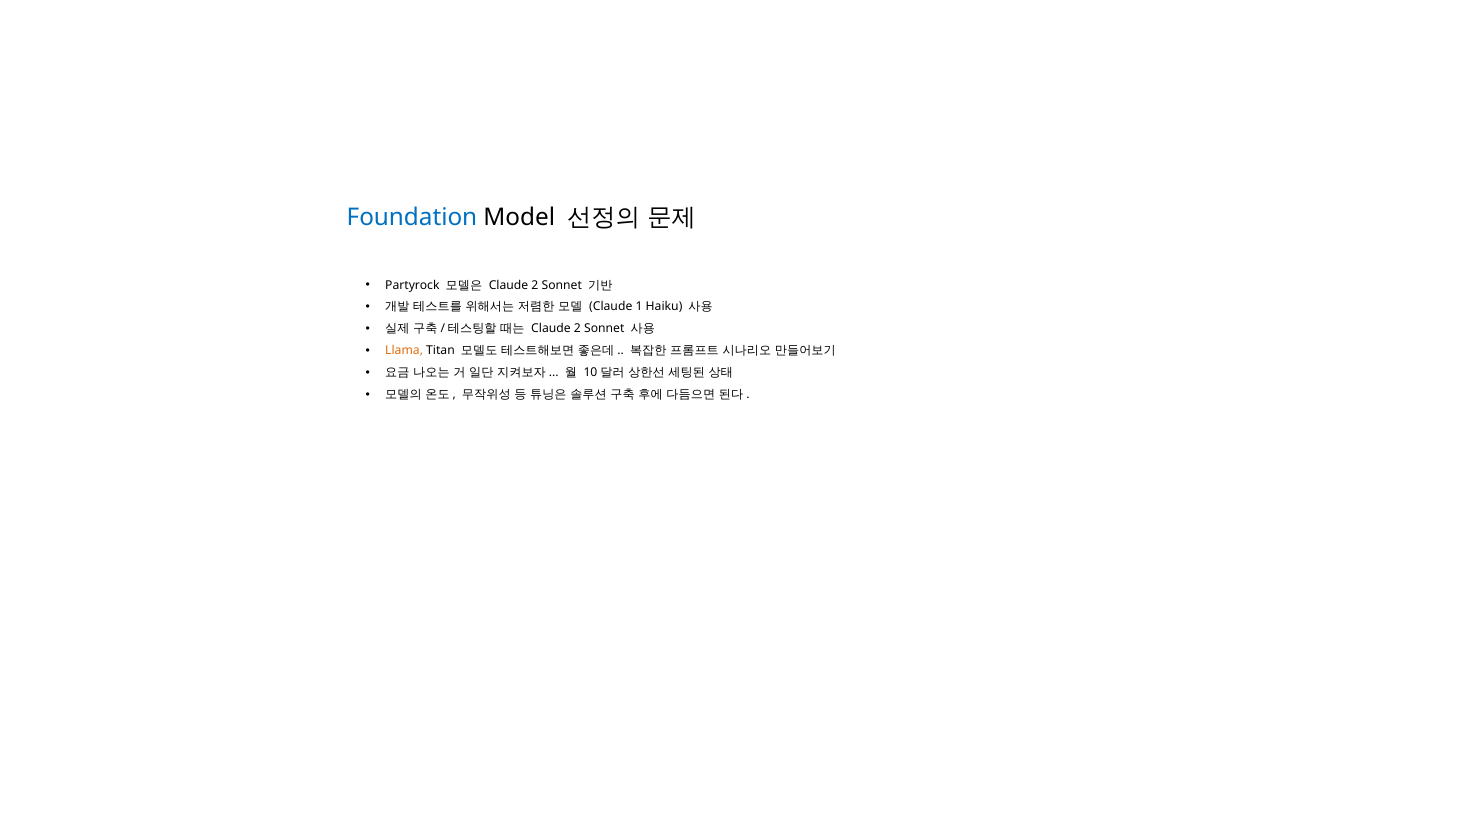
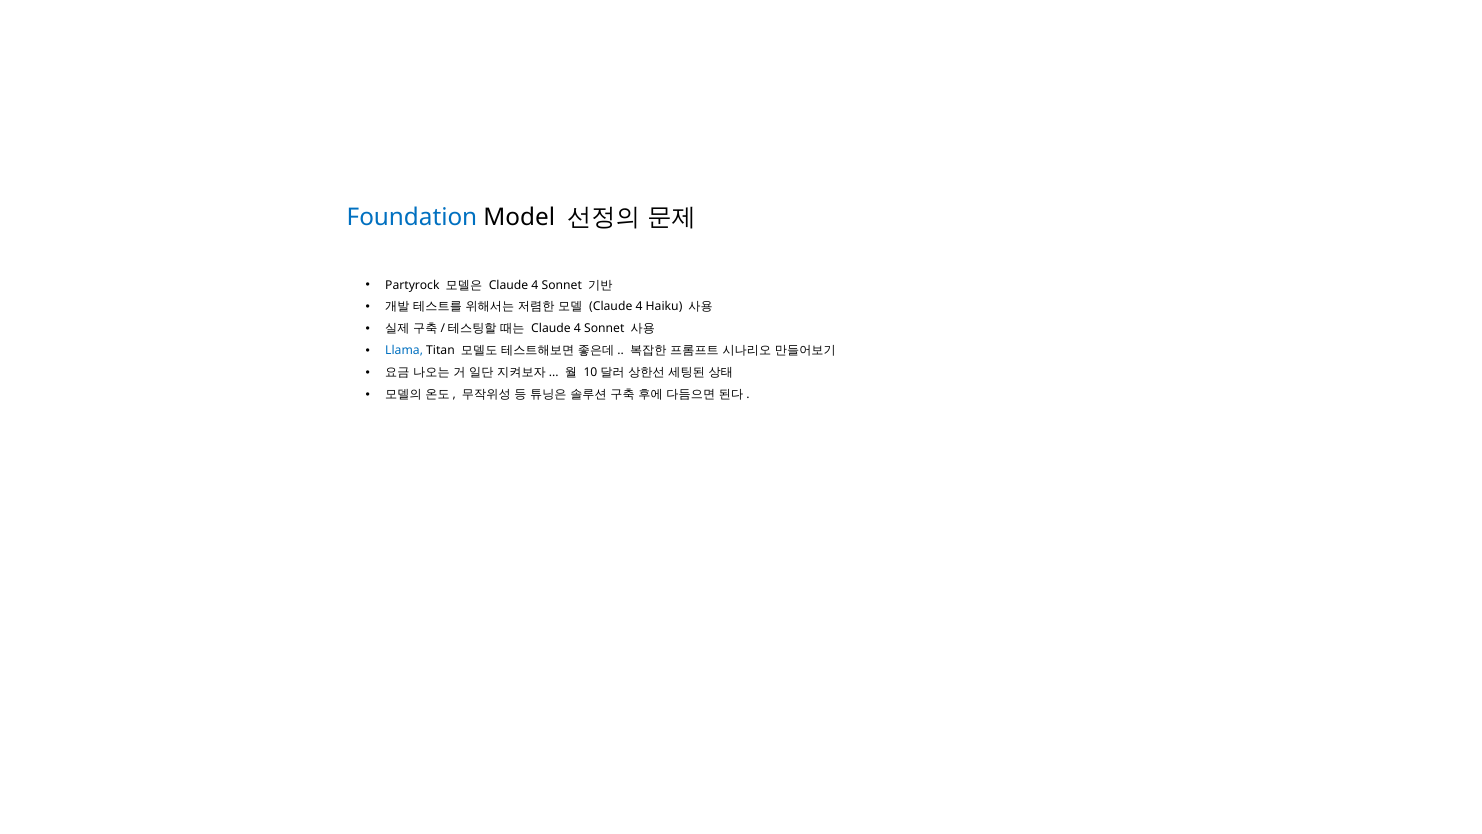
2 at (535, 285): 2 -> 4
1 at (639, 307): 1 -> 4
2 at (577, 329): 2 -> 4
Llama colour: orange -> blue
